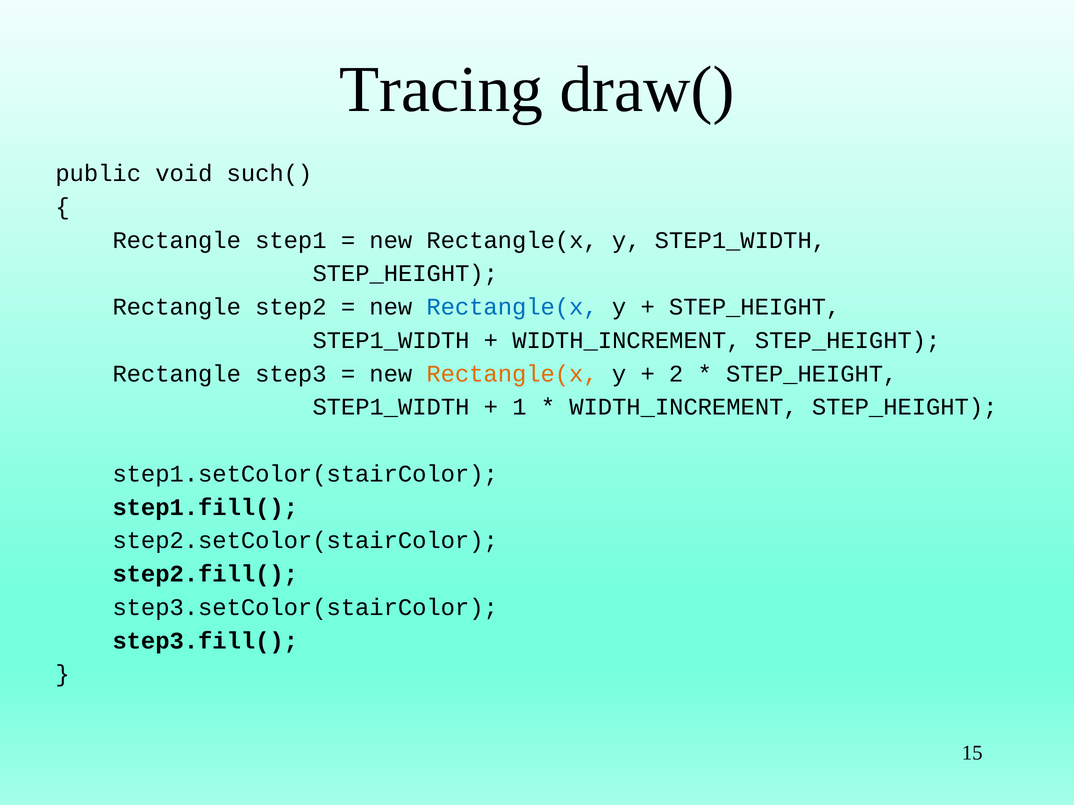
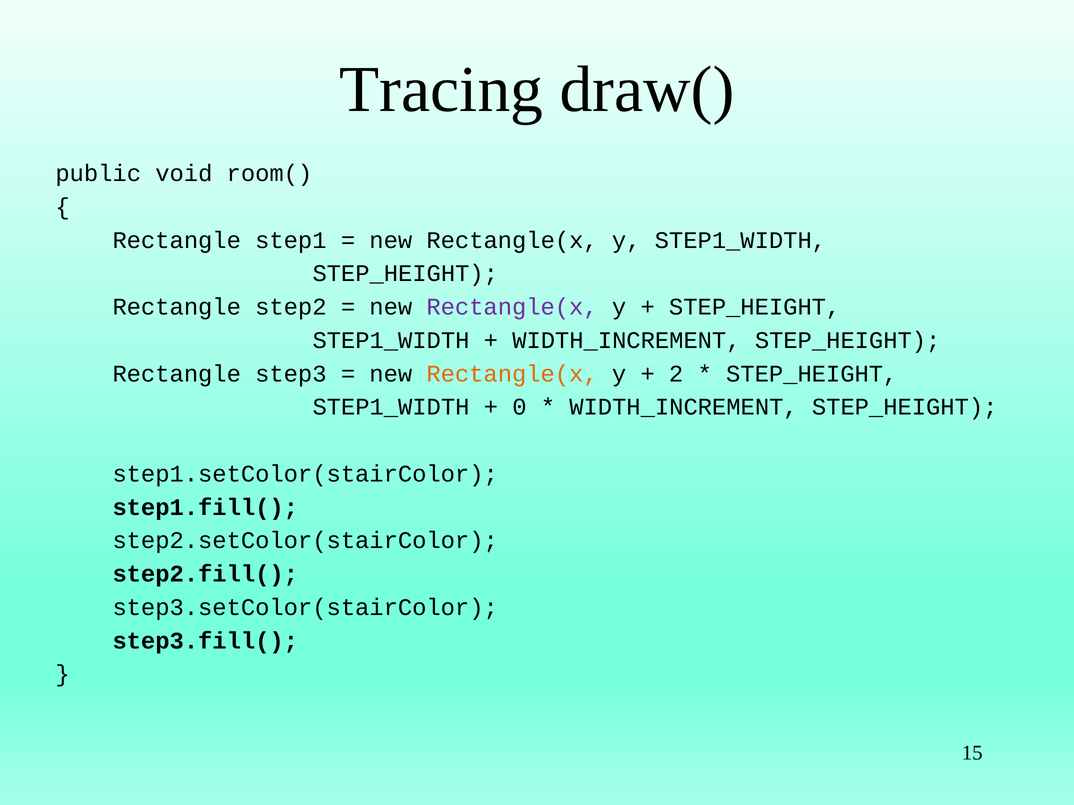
such(: such( -> room(
Rectangle(x at (512, 307) colour: blue -> purple
1: 1 -> 0
